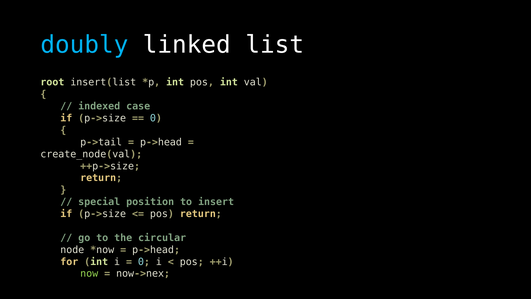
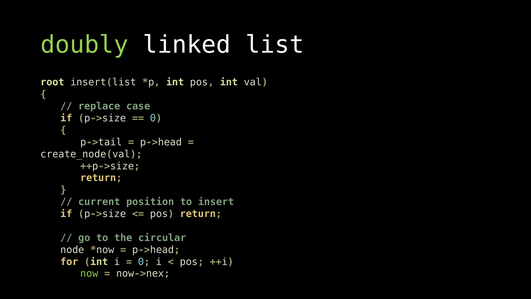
doubly colour: light blue -> light green
indexed: indexed -> replace
special: special -> current
